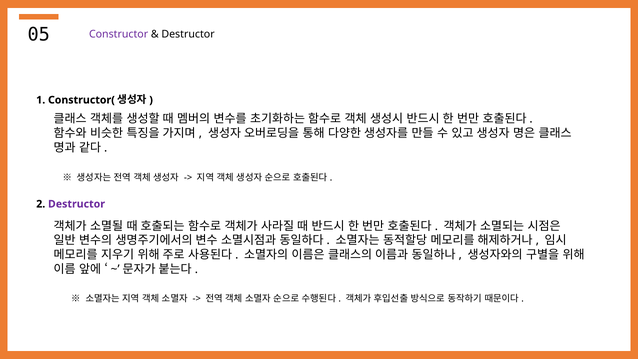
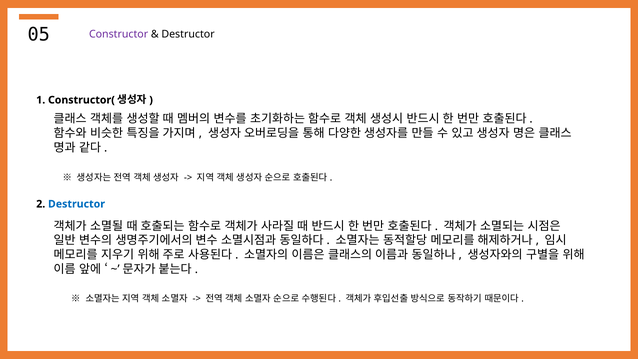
Destructor at (77, 204) colour: purple -> blue
